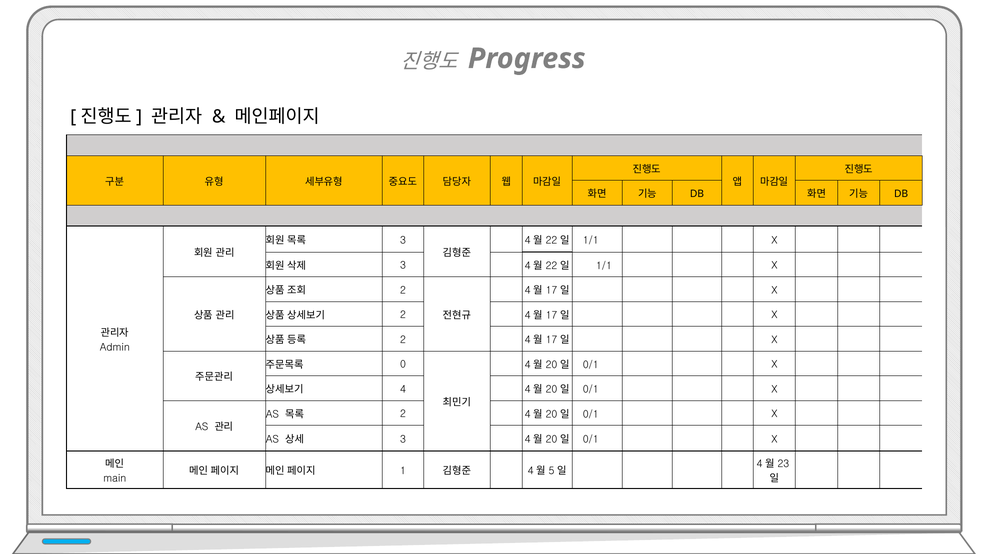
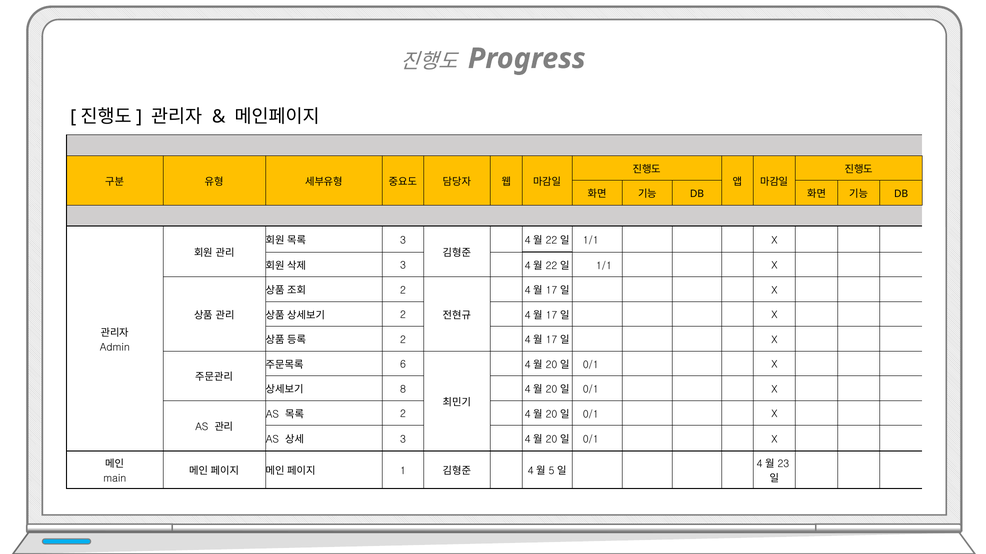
0: 0 -> 6
4 at (403, 390): 4 -> 8
